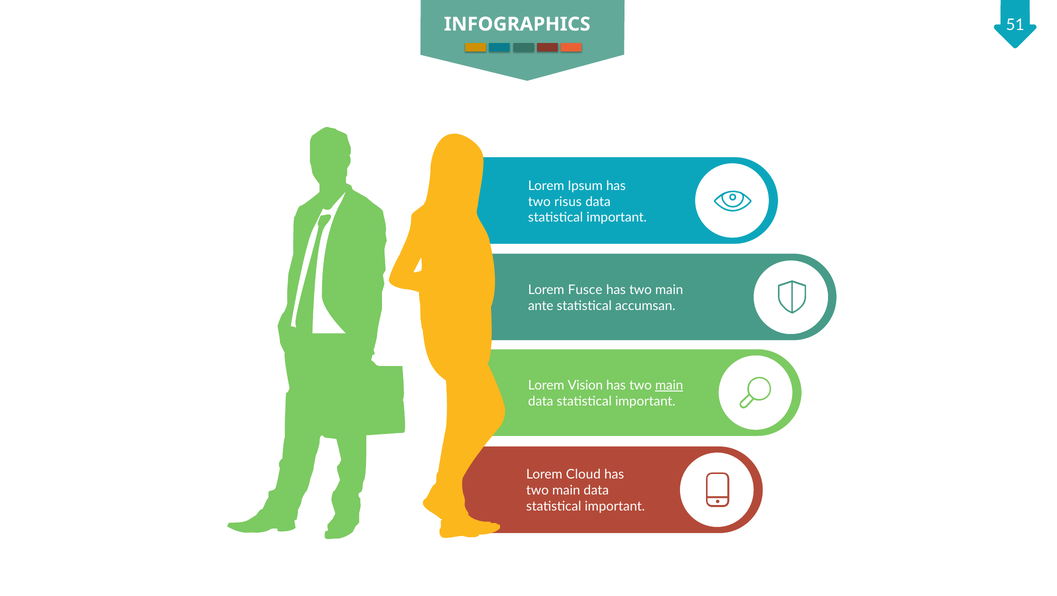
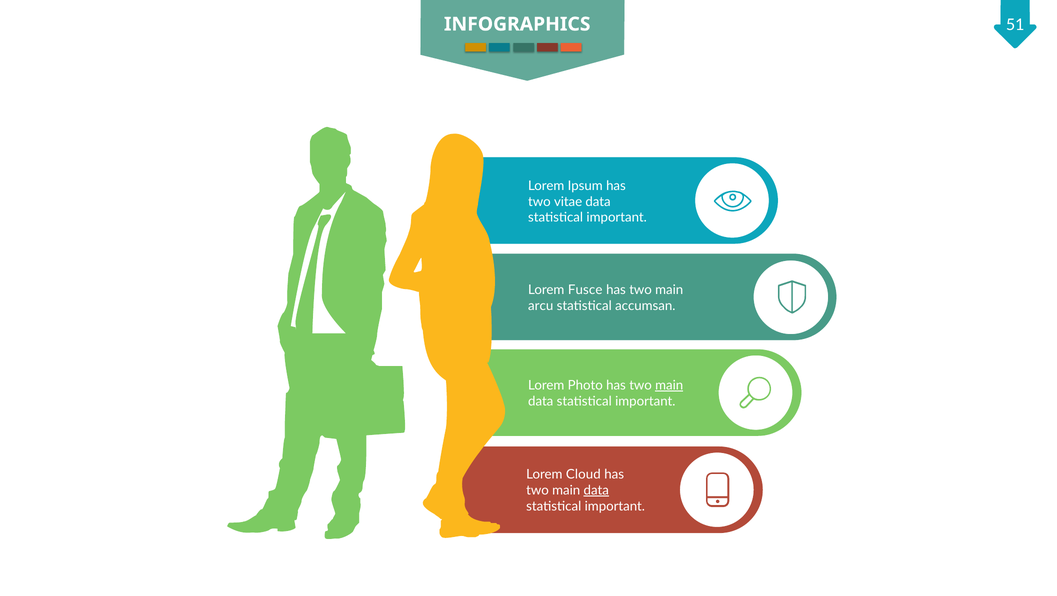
risus: risus -> vitae
ante: ante -> arcu
Vision: Vision -> Photo
data at (596, 490) underline: none -> present
